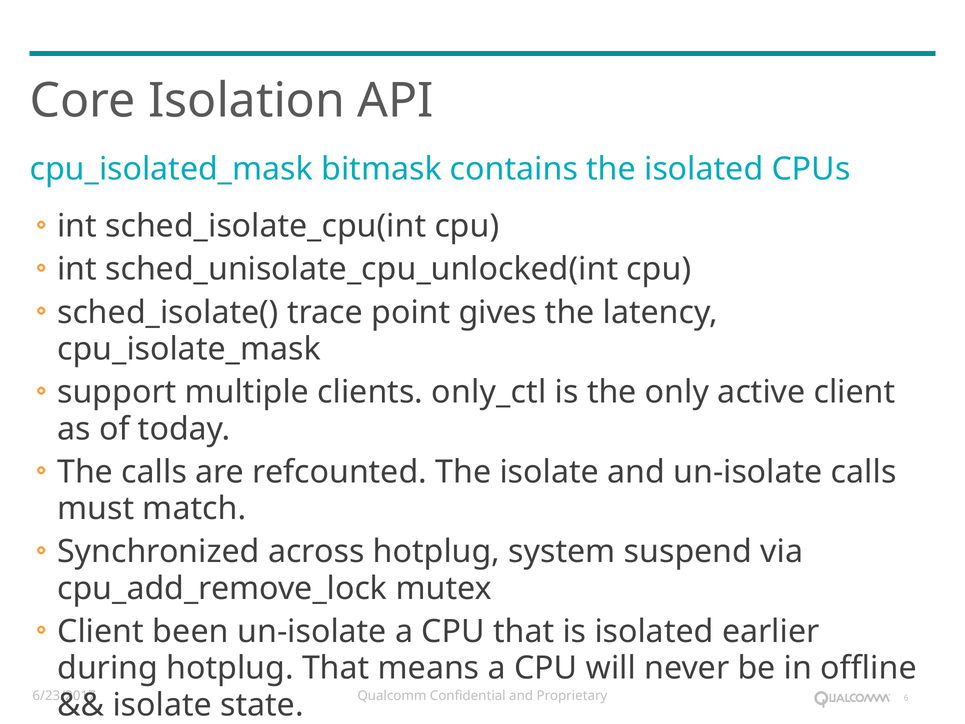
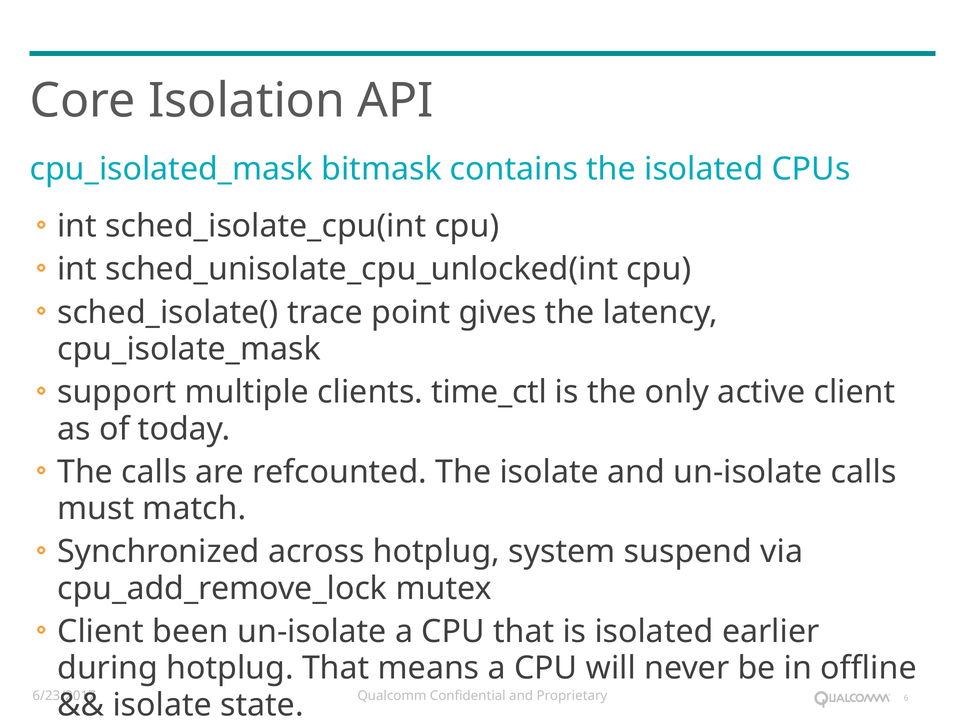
only_ctl: only_ctl -> time_ctl
